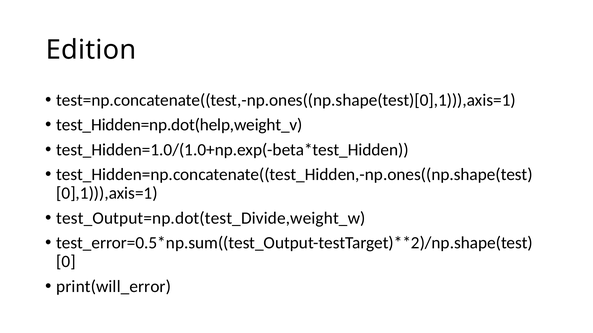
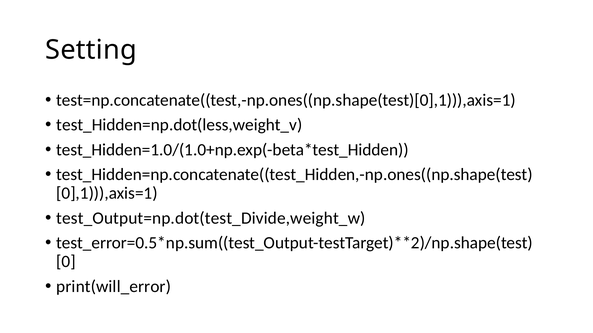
Edition: Edition -> Setting
test_Hidden=np.dot(help,weight_v: test_Hidden=np.dot(help,weight_v -> test_Hidden=np.dot(less,weight_v
